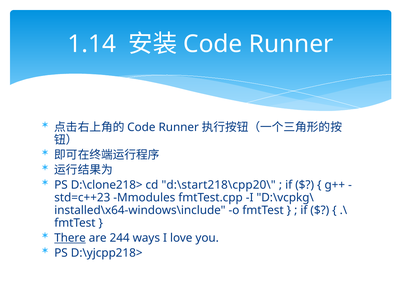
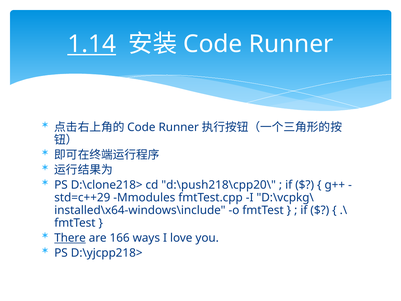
1.14 underline: none -> present
d:\start218\cpp20\: d:\start218\cpp20\ -> d:\push218\cpp20\
std=c++23: std=c++23 -> std=c++29
244: 244 -> 166
